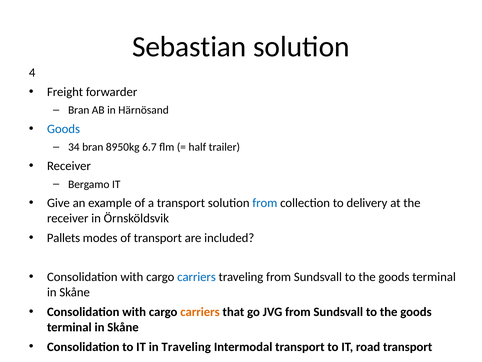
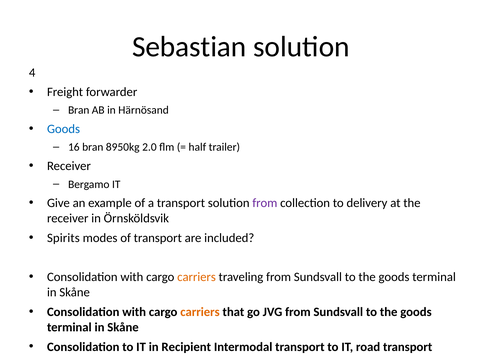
34: 34 -> 16
6.7: 6.7 -> 2.0
from at (265, 203) colour: blue -> purple
Pallets: Pallets -> Spirits
carriers at (197, 277) colour: blue -> orange
in Traveling: Traveling -> Recipient
